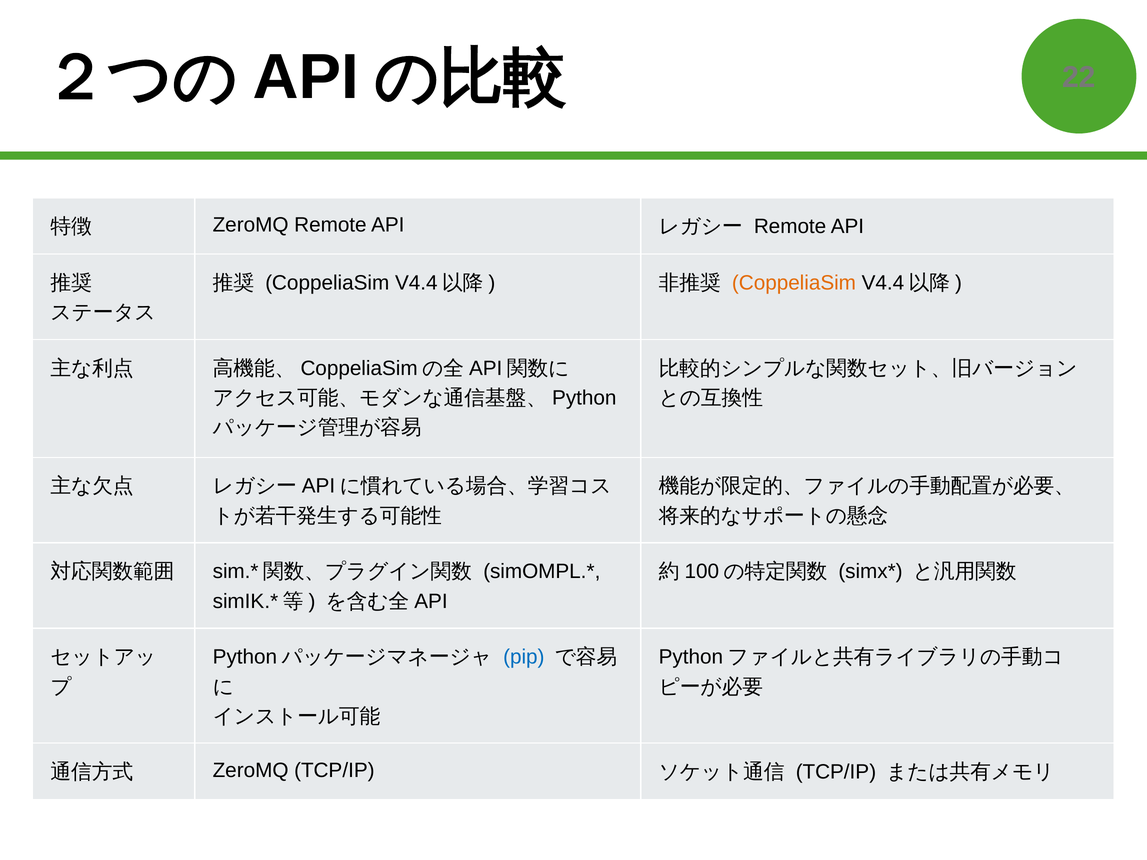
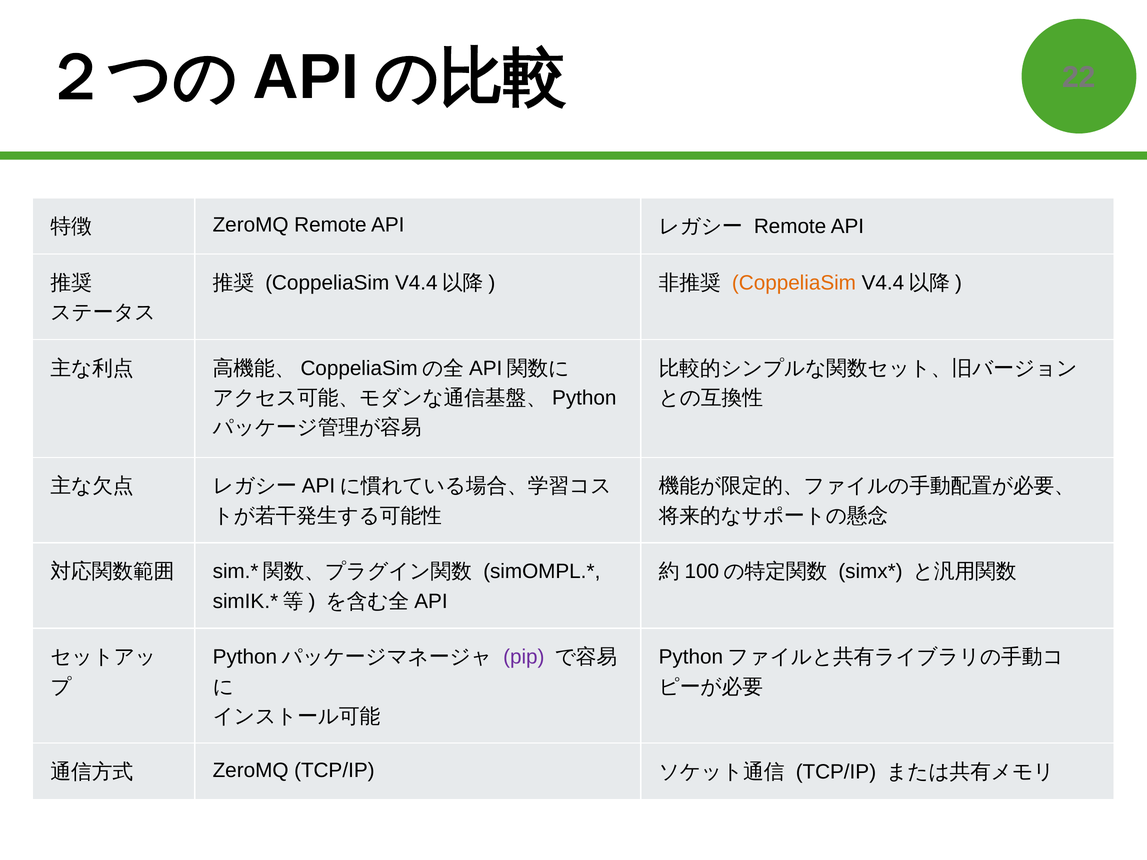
pip colour: blue -> purple
